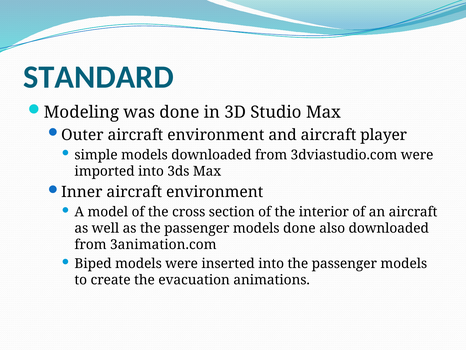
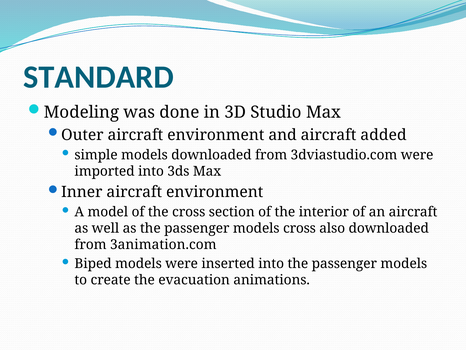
player: player -> added
models done: done -> cross
